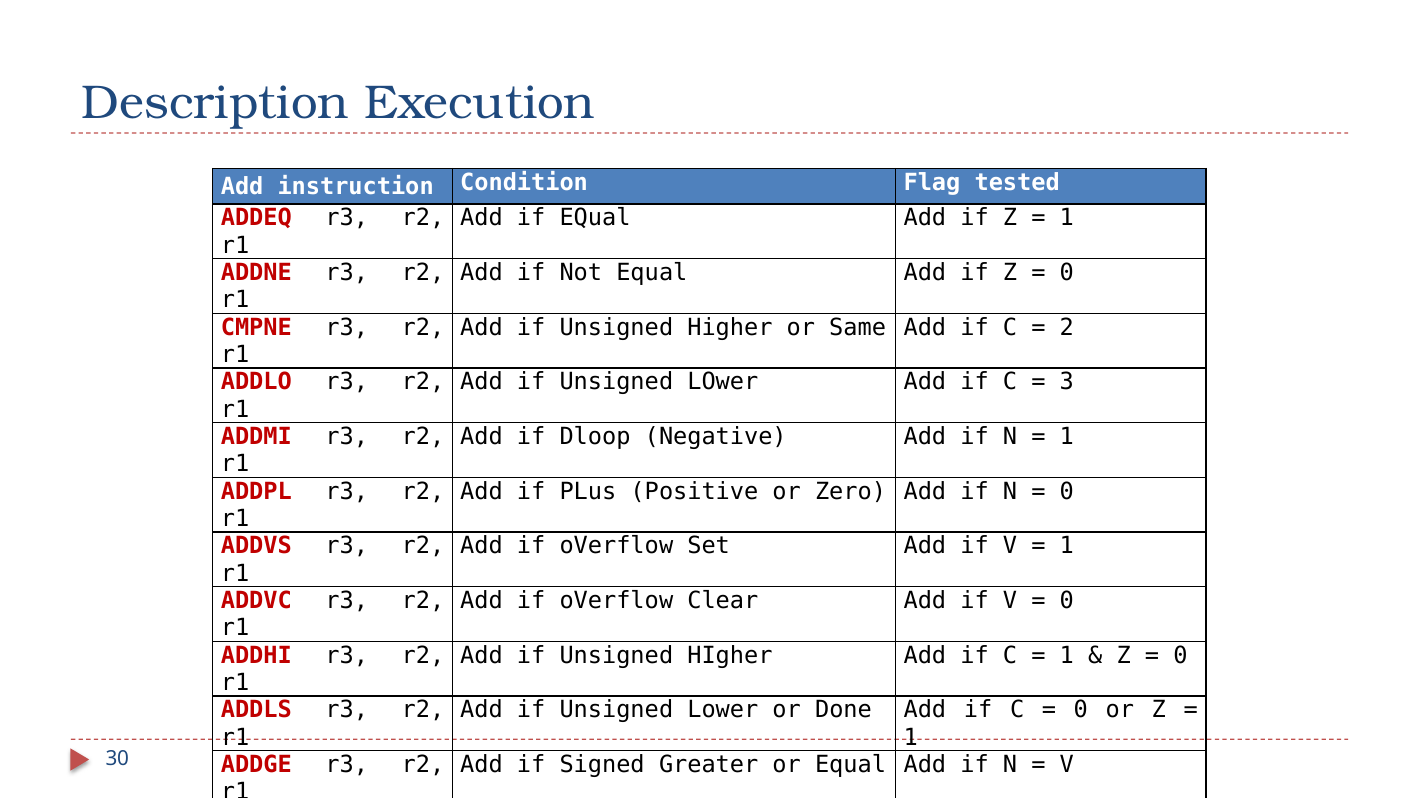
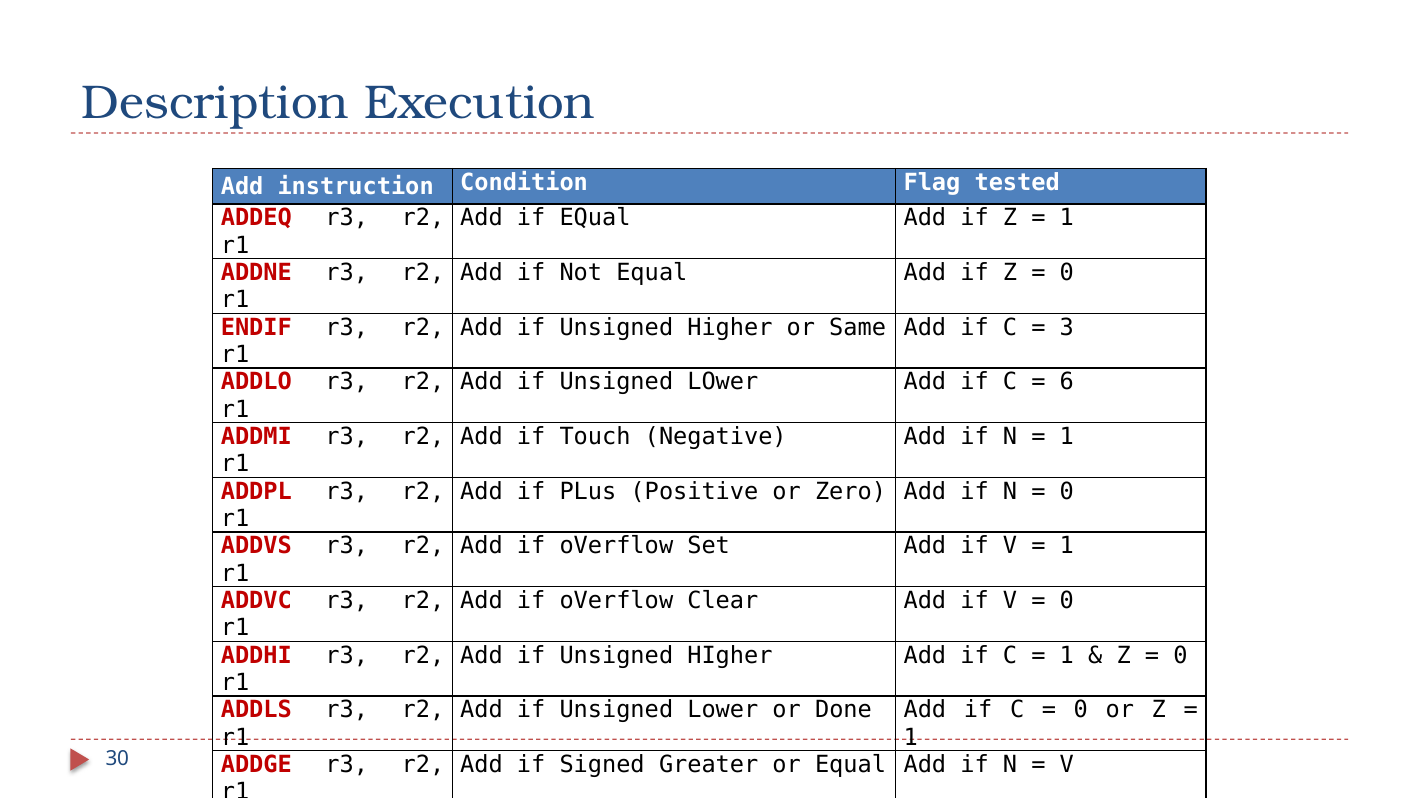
CMPNE: CMPNE -> ENDIF
2: 2 -> 3
3: 3 -> 6
Dloop: Dloop -> Touch
